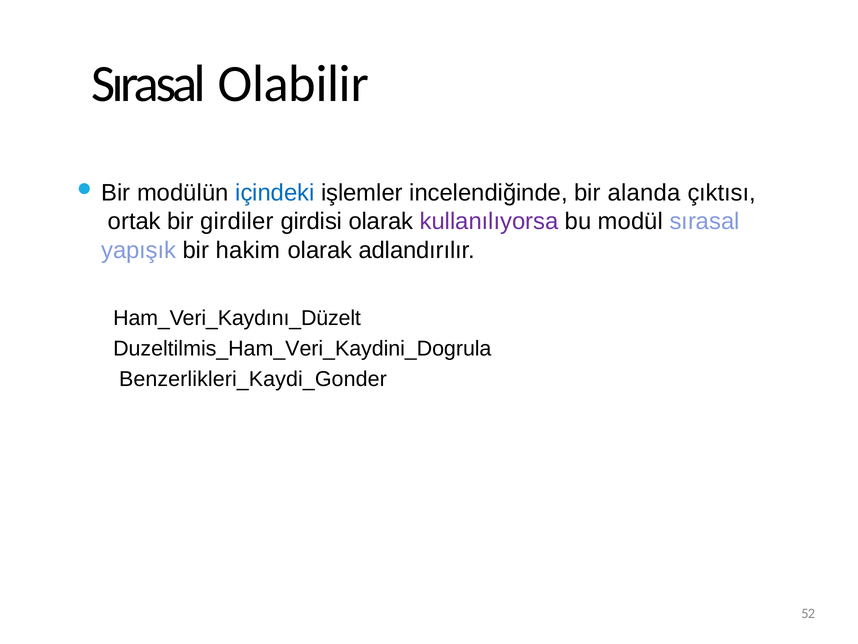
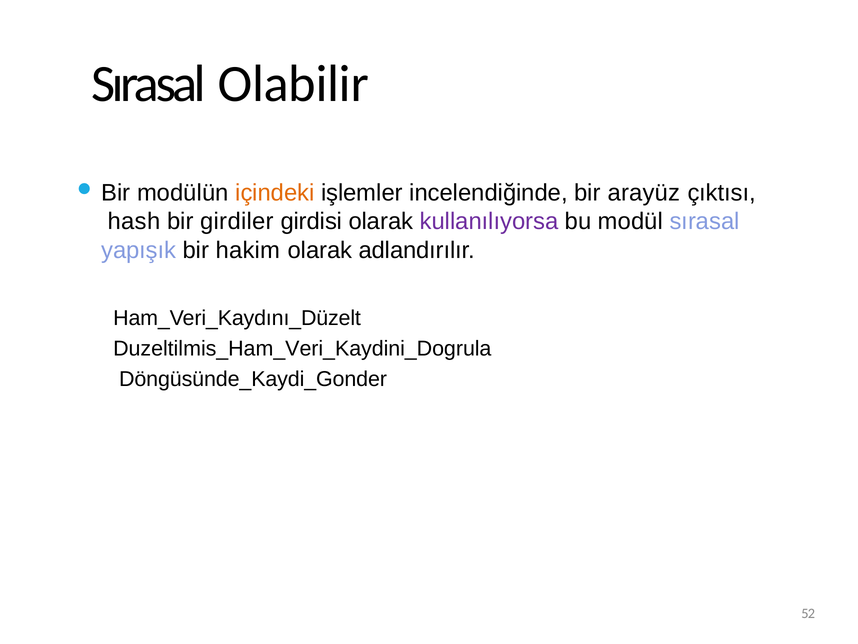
içindeki colour: blue -> orange
alanda: alanda -> arayüz
ortak: ortak -> hash
Benzerlikleri_Kaydi_Gonder: Benzerlikleri_Kaydi_Gonder -> Döngüsünde_Kaydi_Gonder
